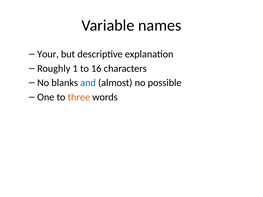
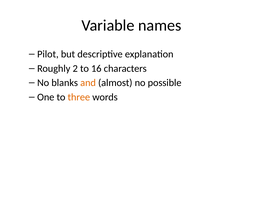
Your: Your -> Pilot
1: 1 -> 2
and colour: blue -> orange
